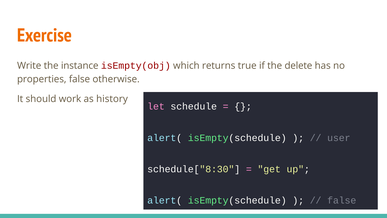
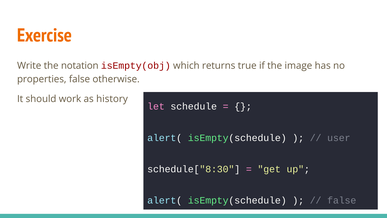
instance: instance -> notation
delete: delete -> image
